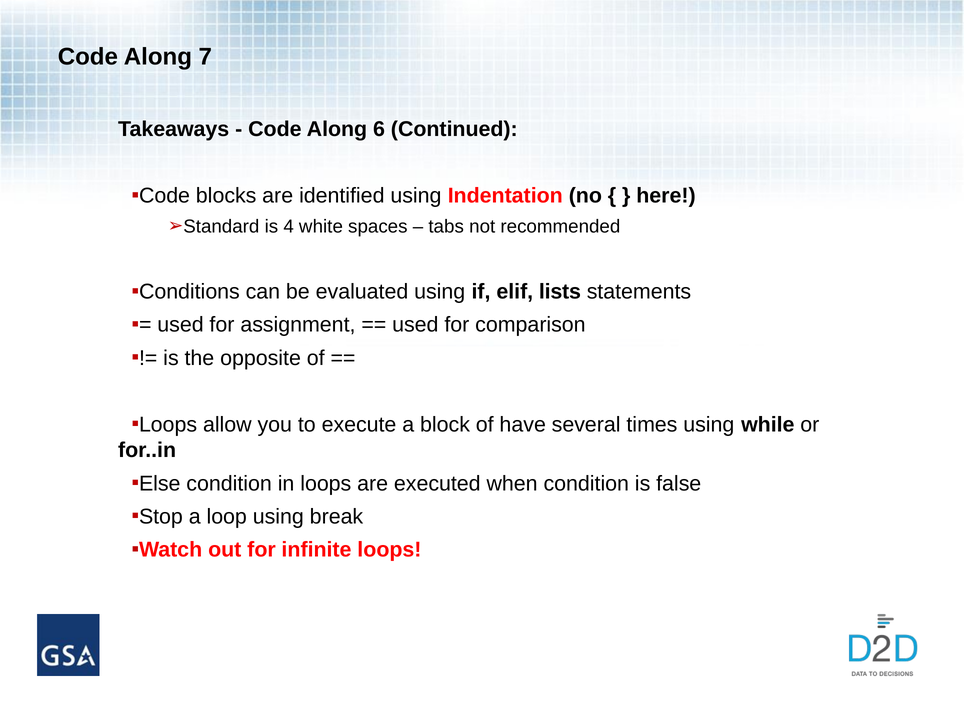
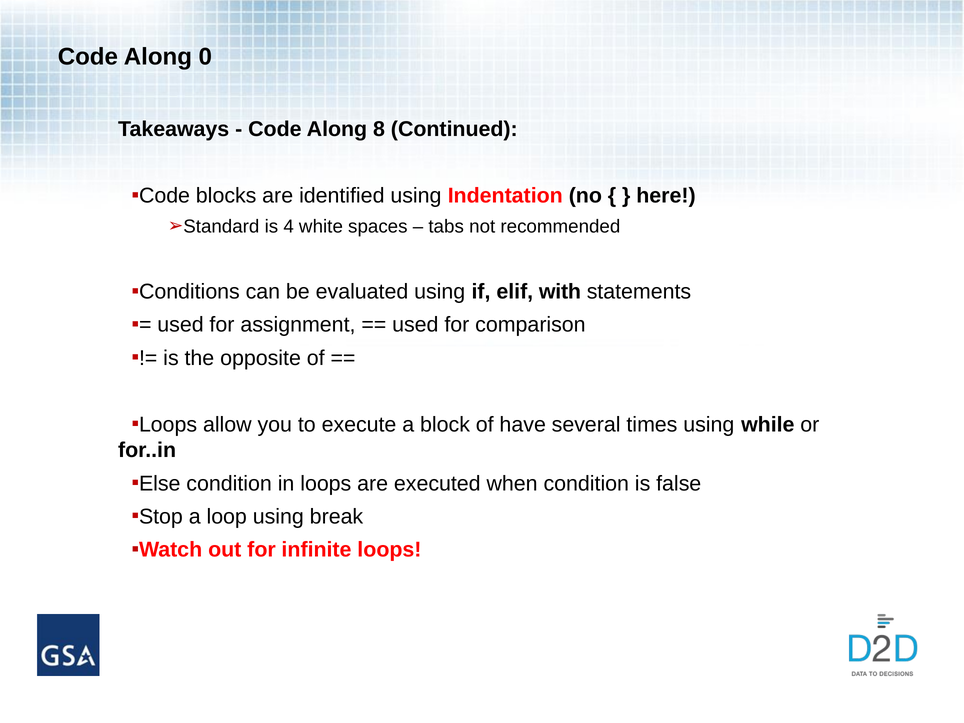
7: 7 -> 0
6: 6 -> 8
lists: lists -> with
